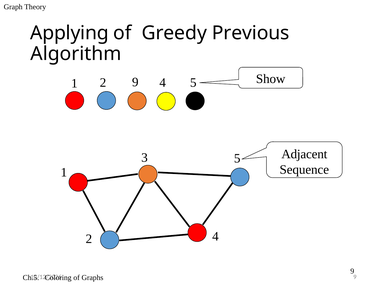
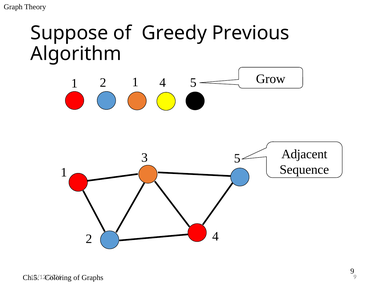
Applying: Applying -> Suppose
Show: Show -> Grow
2 9: 9 -> 1
